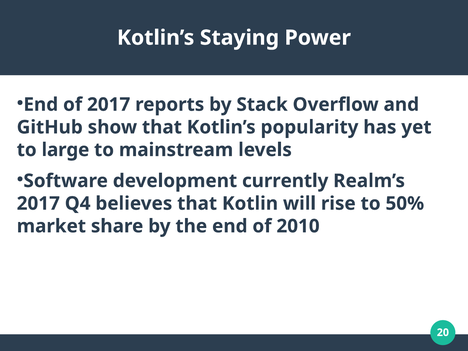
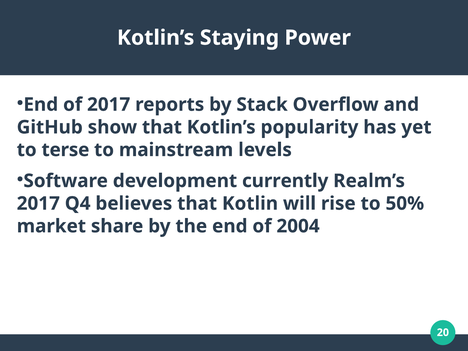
large: large -> terse
2010: 2010 -> 2004
